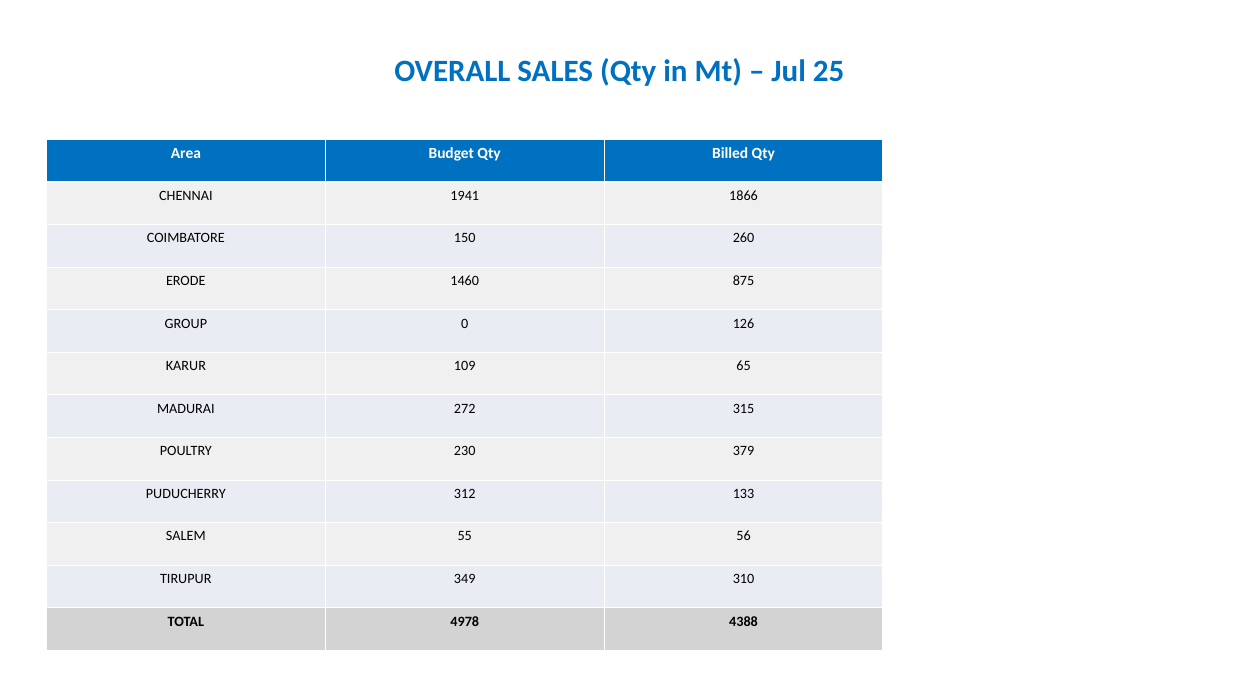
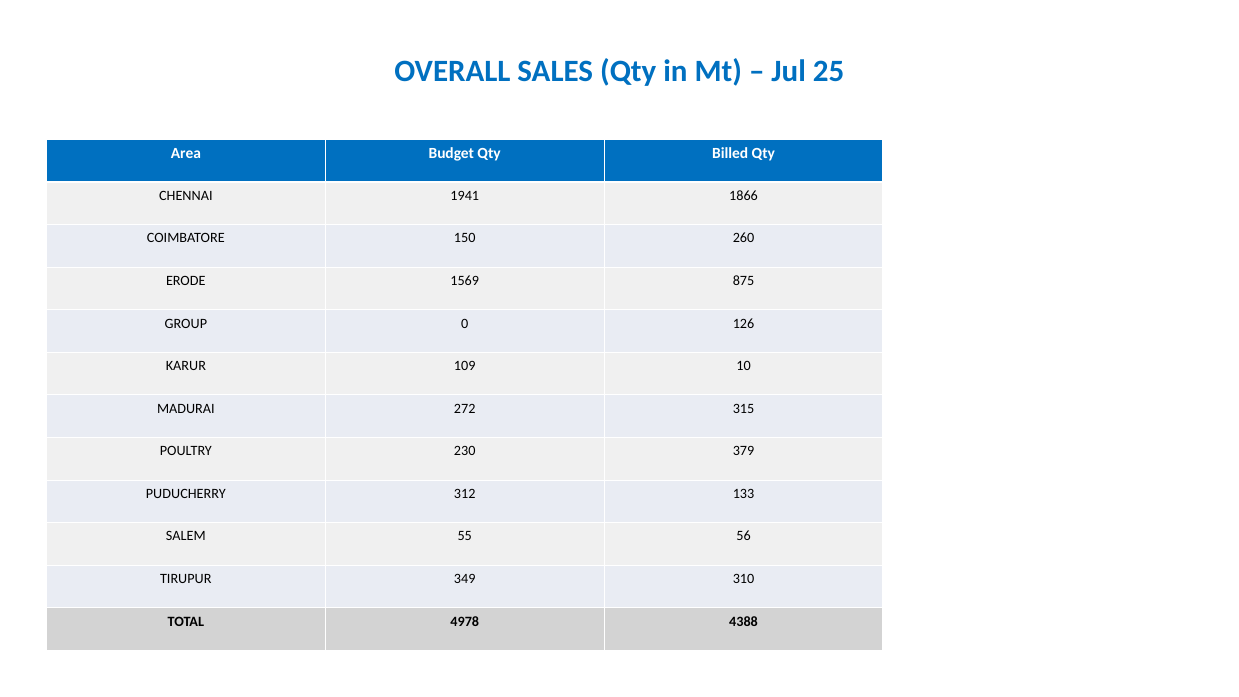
1460: 1460 -> 1569
65: 65 -> 10
